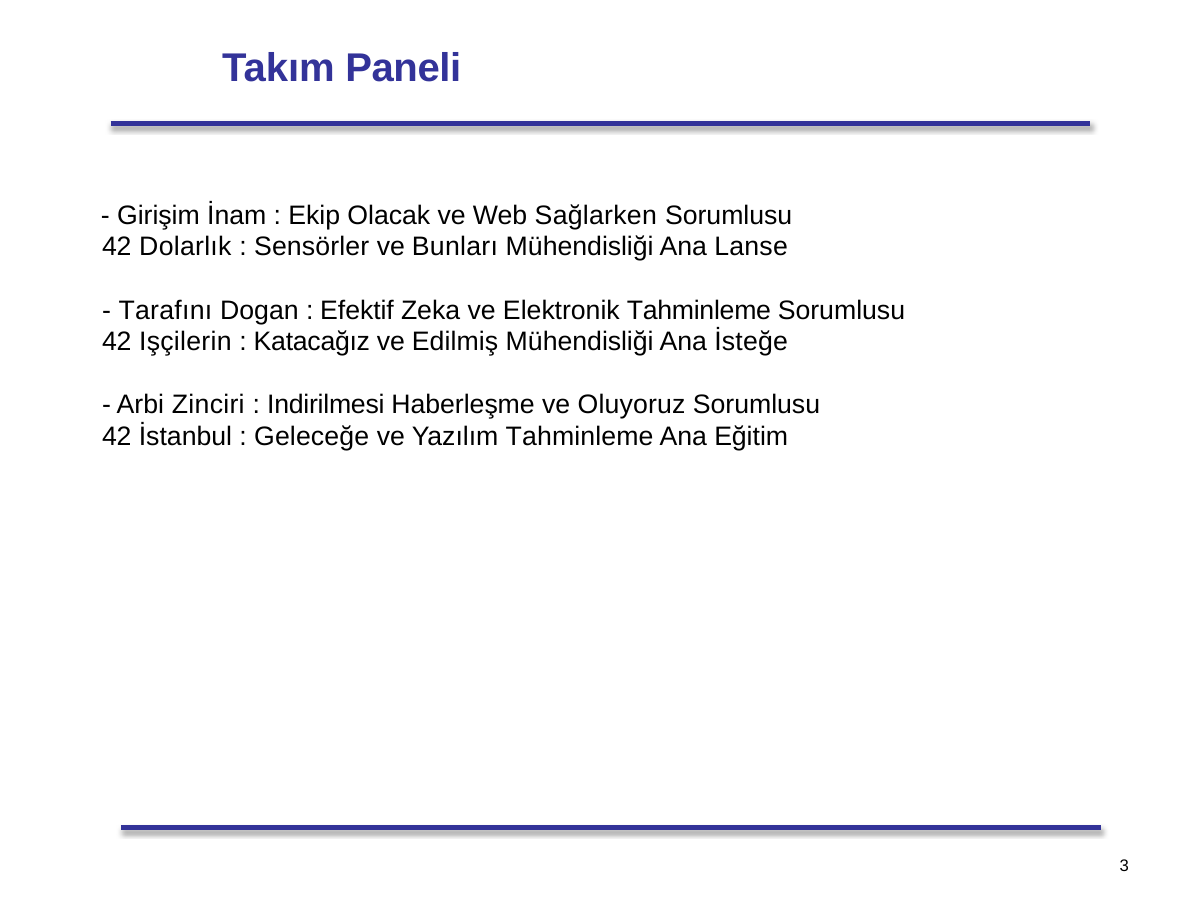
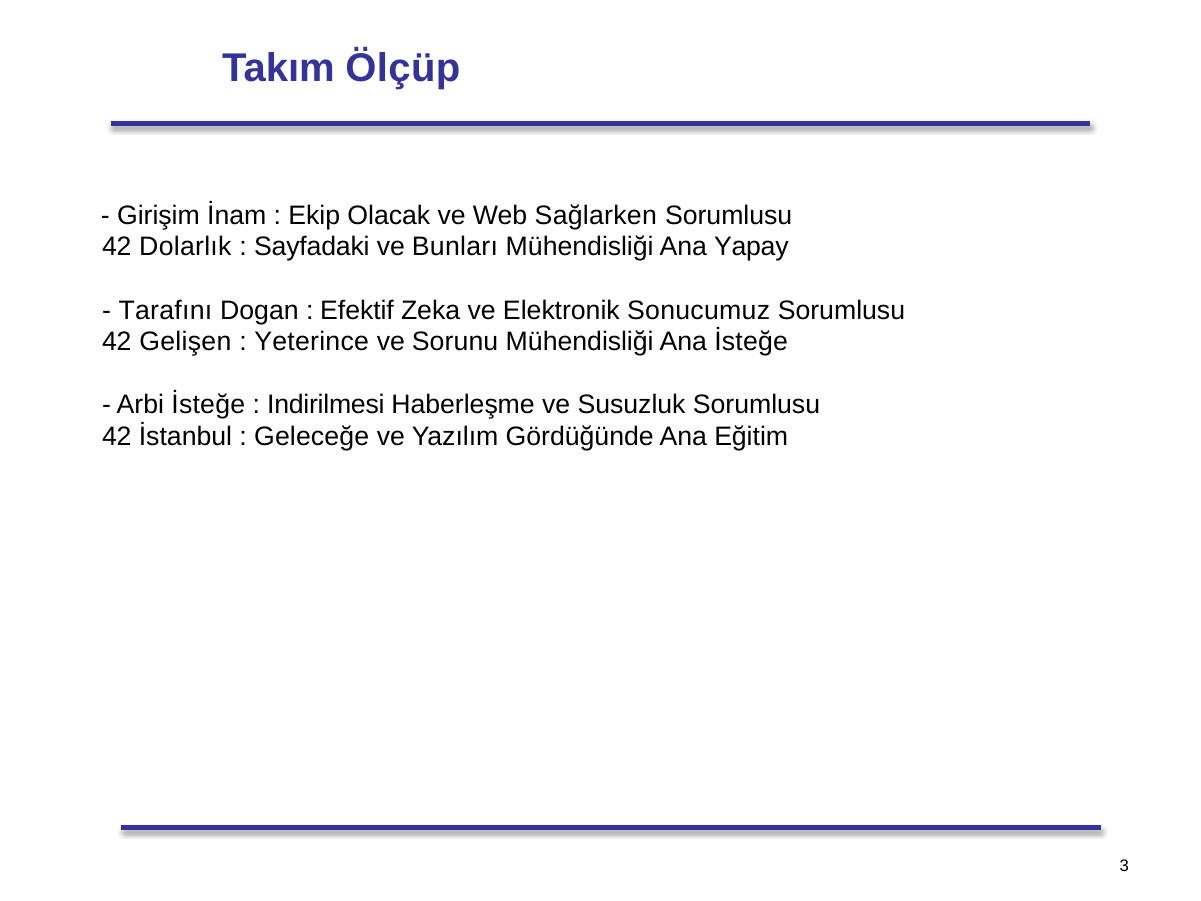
Paneli: Paneli -> Ölçüp
Sensörler: Sensörler -> Sayfadaki
Lanse: Lanse -> Yapay
Elektronik Tahminleme: Tahminleme -> Sonucumuz
Işçilerin: Işçilerin -> Gelişen
Katacağız: Katacağız -> Yeterince
Edilmiş: Edilmiş -> Sorunu
Arbi Zinciri: Zinciri -> İsteğe
Oluyoruz: Oluyoruz -> Susuzluk
Yazılım Tahminleme: Tahminleme -> Gördüğünde
